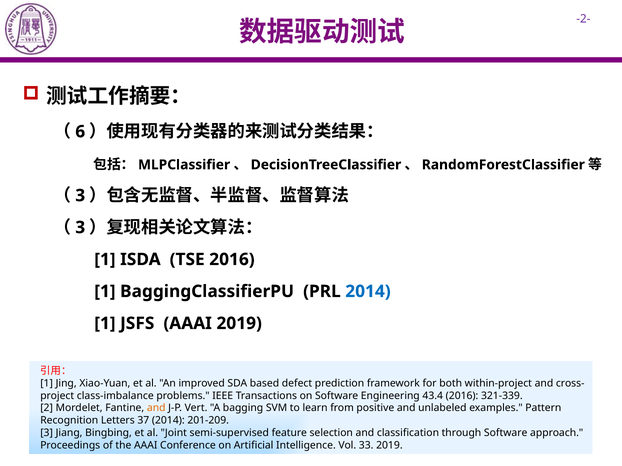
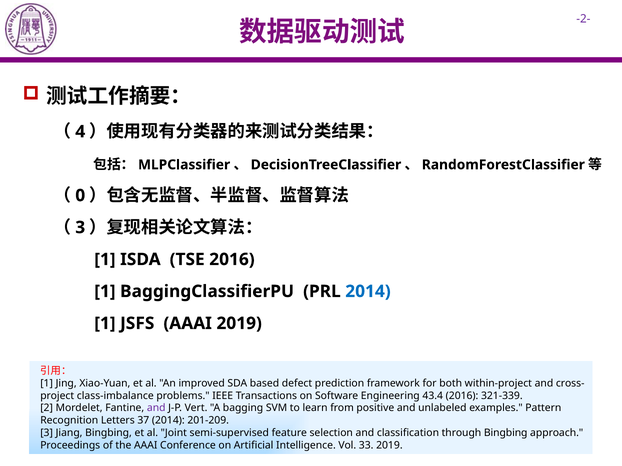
6: 6 -> 4
3 at (80, 196): 3 -> 0
and at (156, 408) colour: orange -> purple
through Software: Software -> Bingbing
